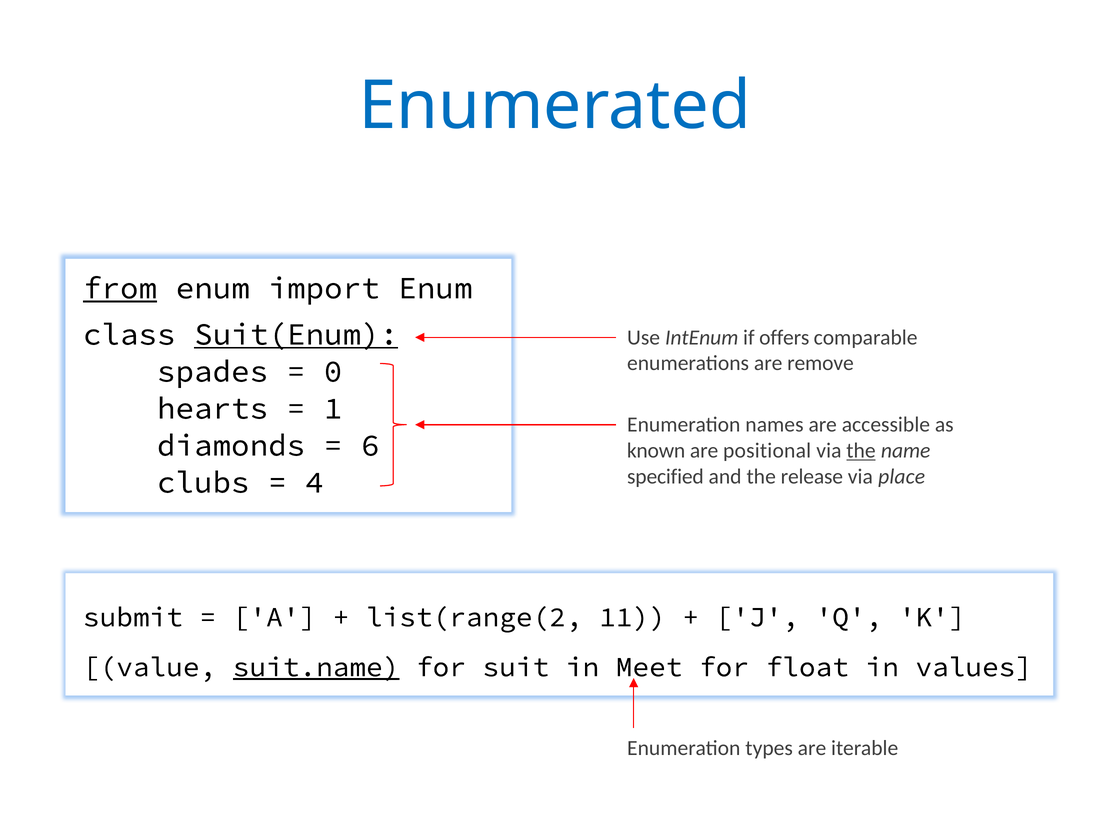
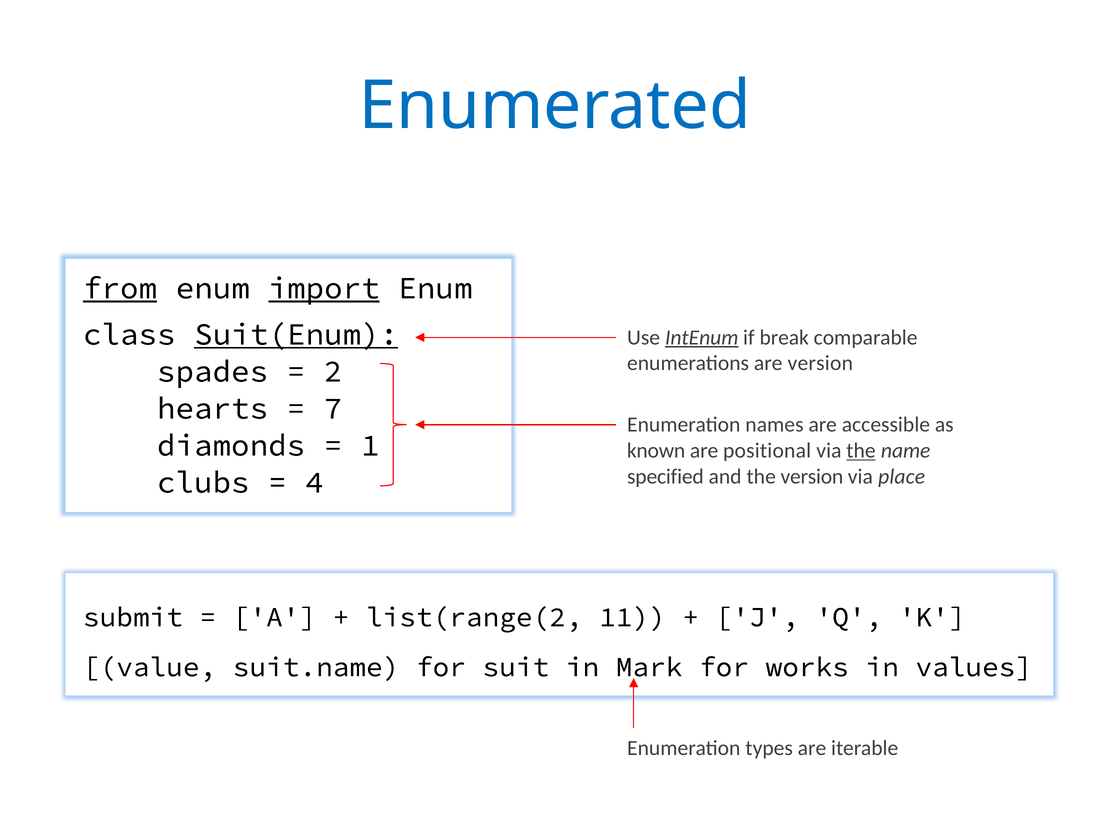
import underline: none -> present
IntEnum underline: none -> present
offers: offers -> break
are remove: remove -> version
0: 0 -> 2
1: 1 -> 7
6: 6 -> 1
the release: release -> version
suit.name underline: present -> none
Meet: Meet -> Mark
float: float -> works
